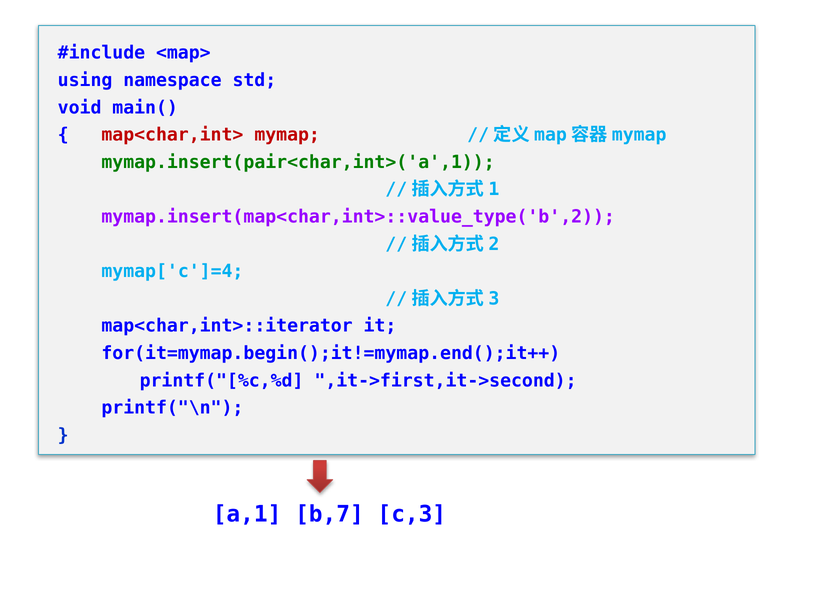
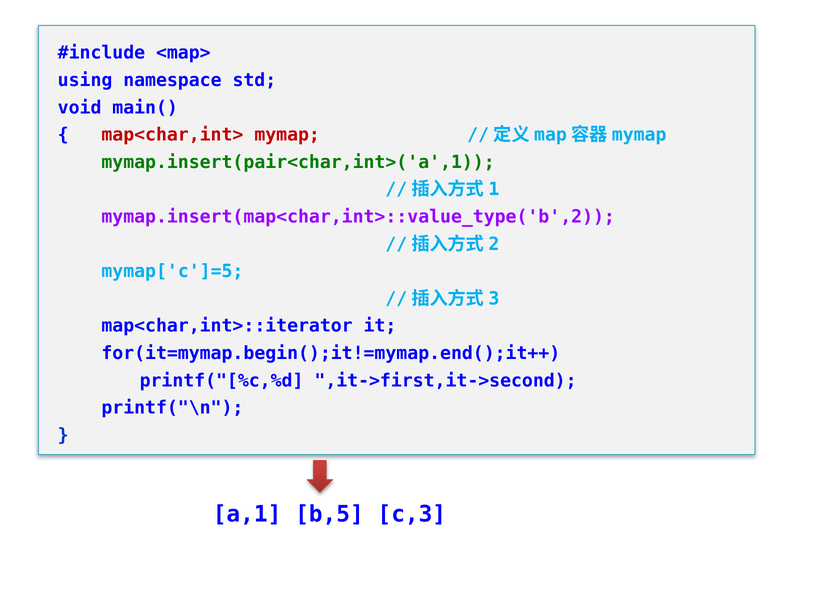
mymap['c']=4: mymap['c']=4 -> mymap['c']=5
b,7: b,7 -> b,5
